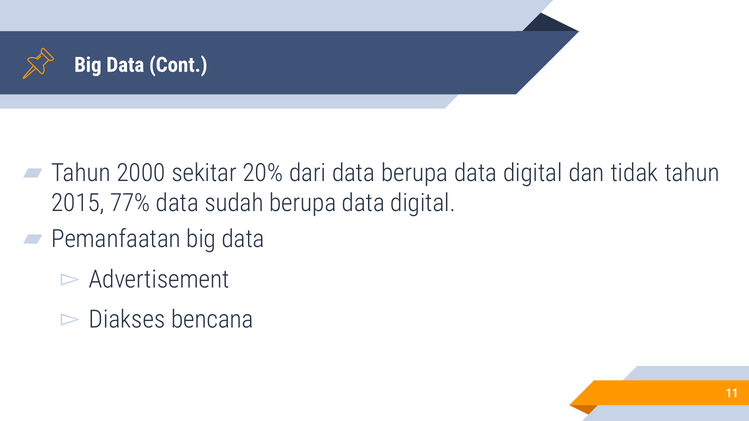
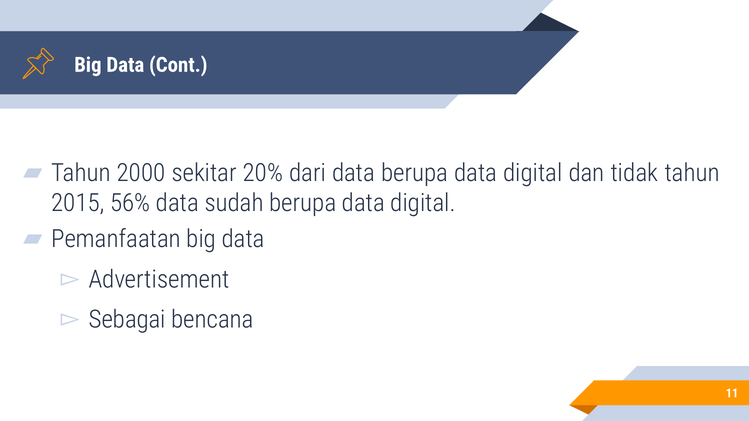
77%: 77% -> 56%
Diakses: Diakses -> Sebagai
